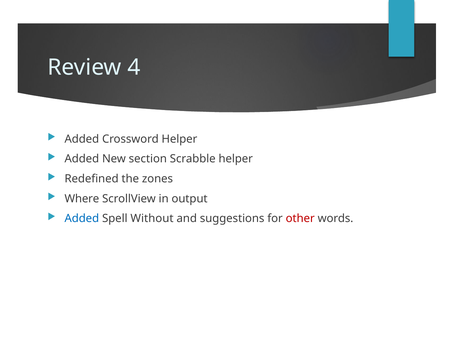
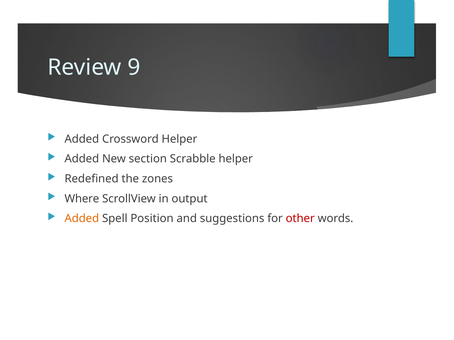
4: 4 -> 9
Added at (82, 219) colour: blue -> orange
Without: Without -> Position
